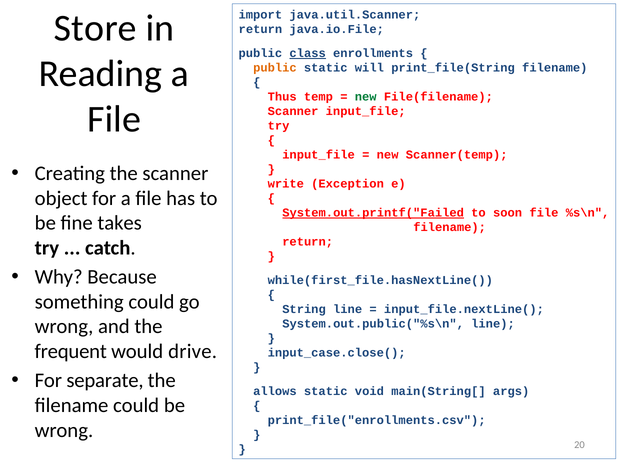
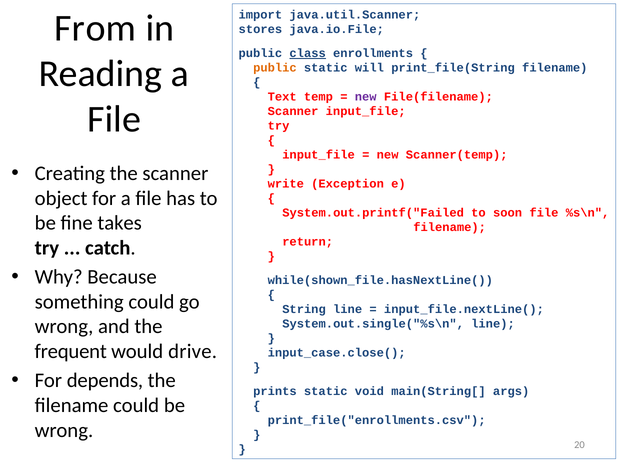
Store: Store -> From
return at (260, 30): return -> stores
Thus: Thus -> Text
new at (366, 97) colour: green -> purple
System.out.printf("Failed underline: present -> none
while(first_file.hasNextLine(: while(first_file.hasNextLine( -> while(shown_file.hasNextLine(
System.out.public("%s\n: System.out.public("%s\n -> System.out.single("%s\n
separate: separate -> depends
allows: allows -> prints
